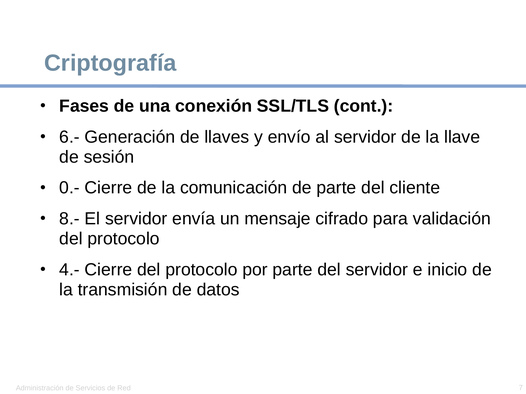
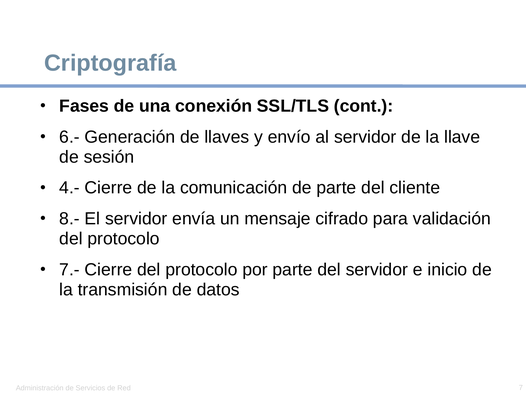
0.-: 0.- -> 4.-
4.-: 4.- -> 7.-
